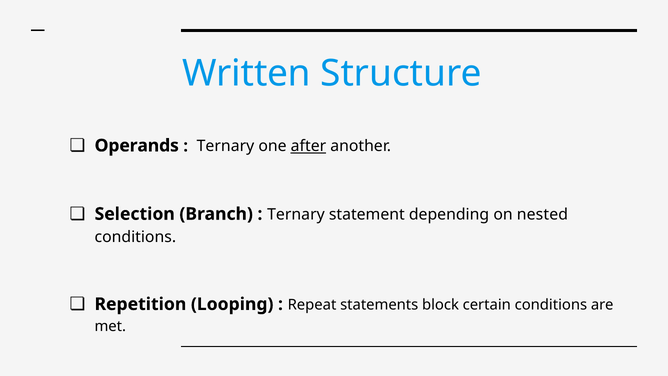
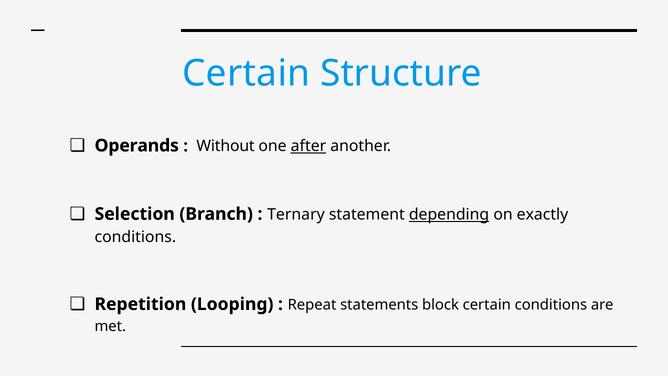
Written at (246, 74): Written -> Certain
Ternary at (225, 146): Ternary -> Without
depending underline: none -> present
nested: nested -> exactly
